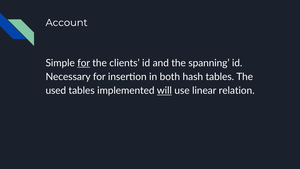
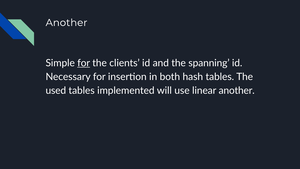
Account at (67, 23): Account -> Another
will underline: present -> none
linear relation: relation -> another
